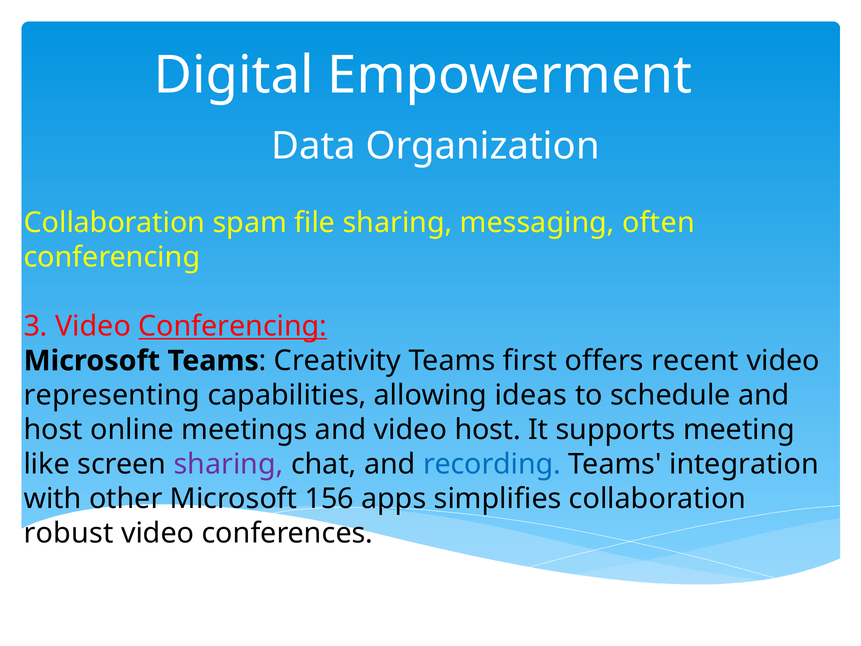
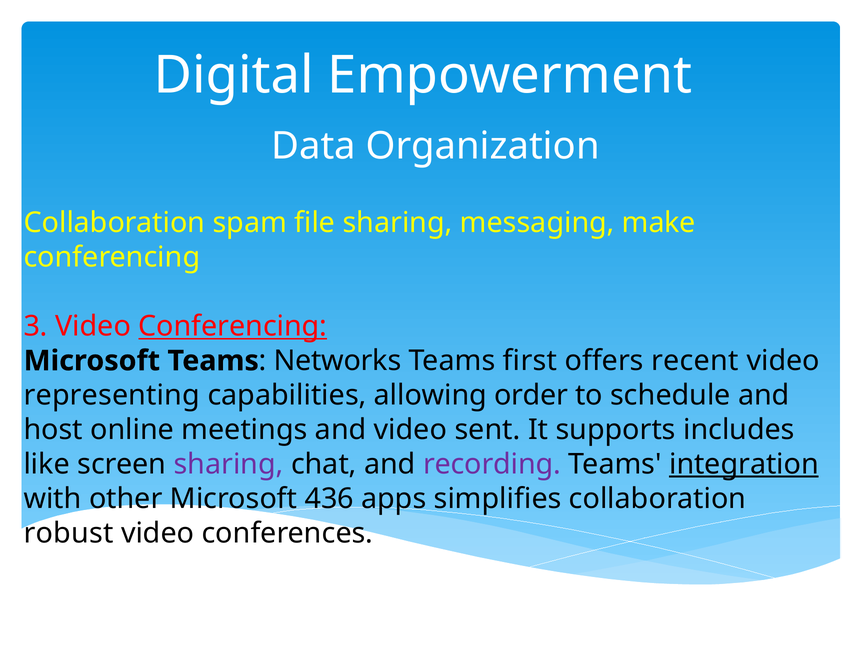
often: often -> make
Creativity: Creativity -> Networks
ideas: ideas -> order
video host: host -> sent
meeting: meeting -> includes
recording colour: blue -> purple
integration underline: none -> present
156: 156 -> 436
